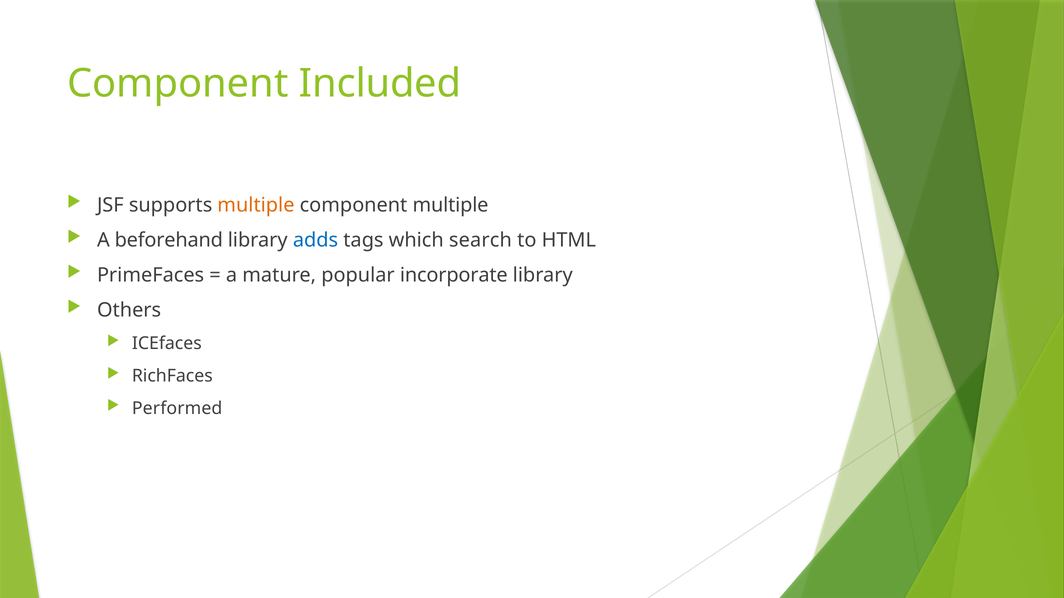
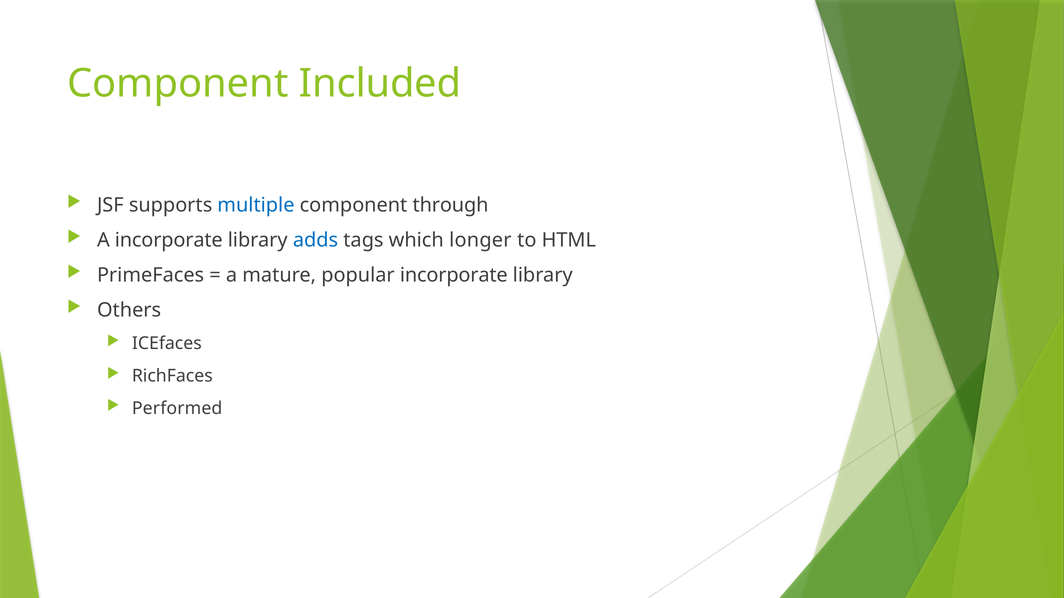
multiple at (256, 205) colour: orange -> blue
component multiple: multiple -> through
A beforehand: beforehand -> incorporate
search: search -> longer
